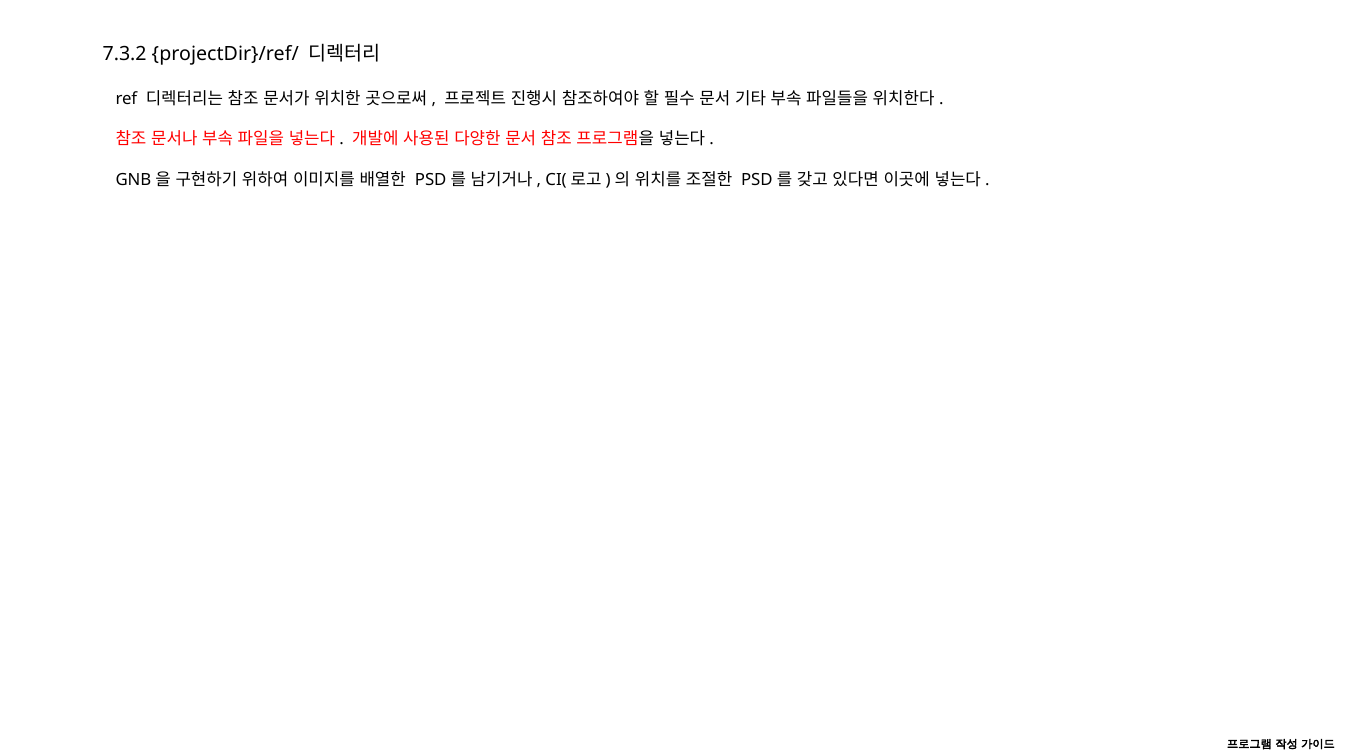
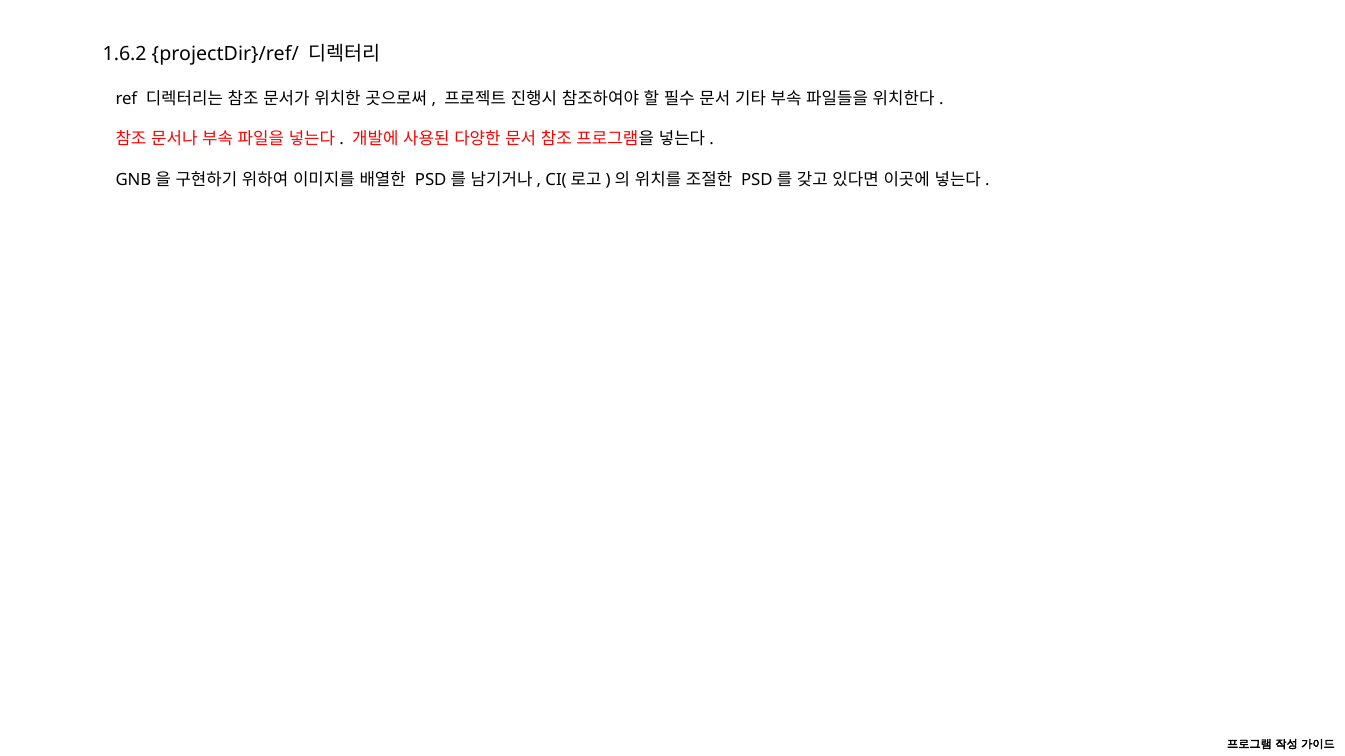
7.3.2: 7.3.2 -> 1.6.2
